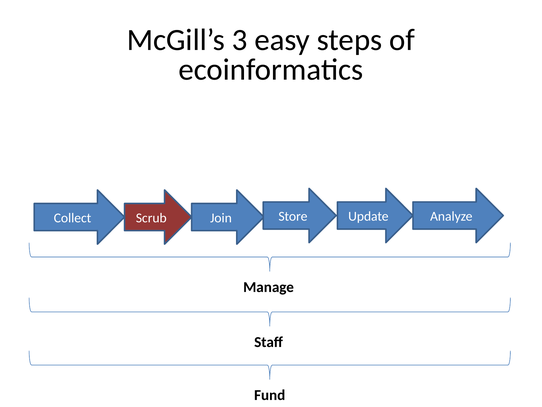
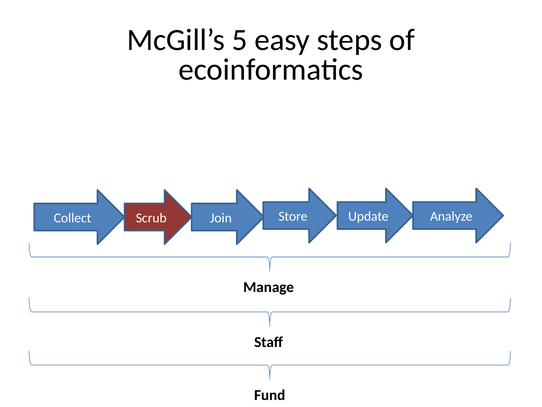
3: 3 -> 5
